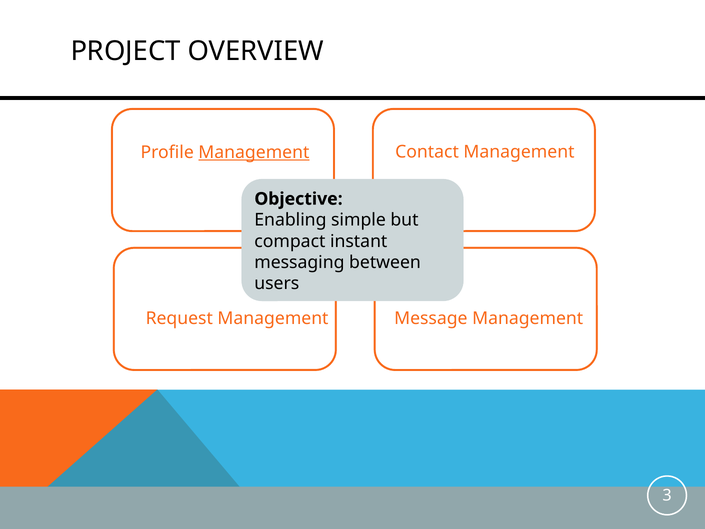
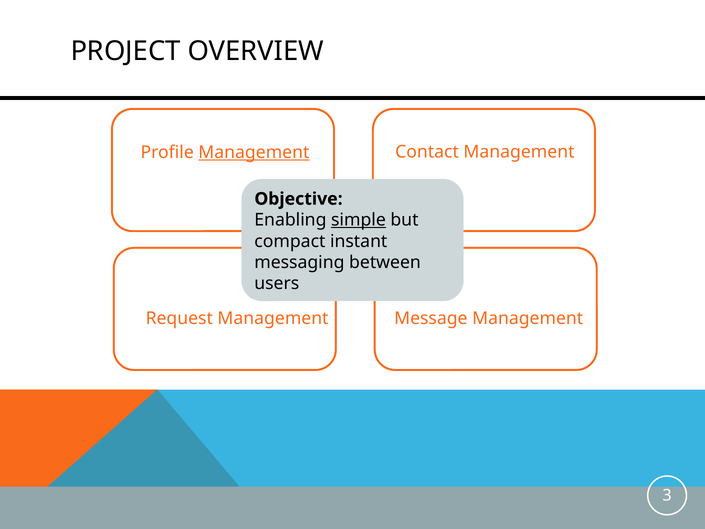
simple underline: none -> present
